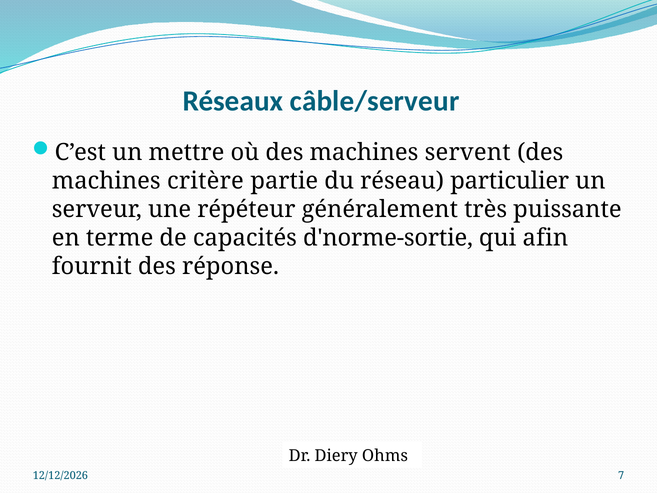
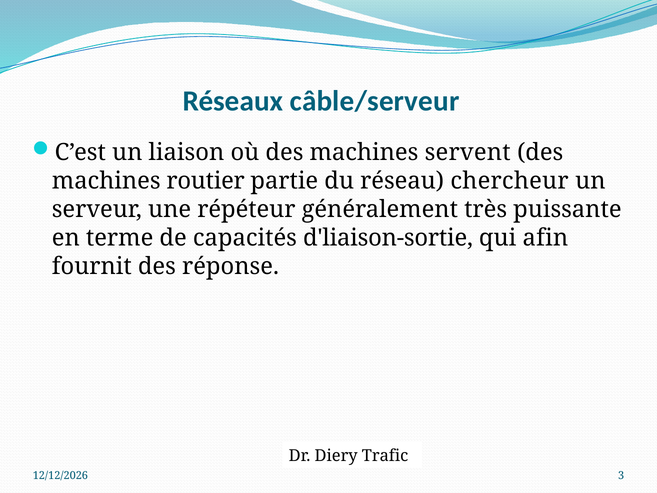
mettre: mettre -> liaison
critère: critère -> routier
particulier: particulier -> chercheur
d'norme-sortie: d'norme-sortie -> d'liaison-sortie
Ohms: Ohms -> Trafic
7: 7 -> 3
